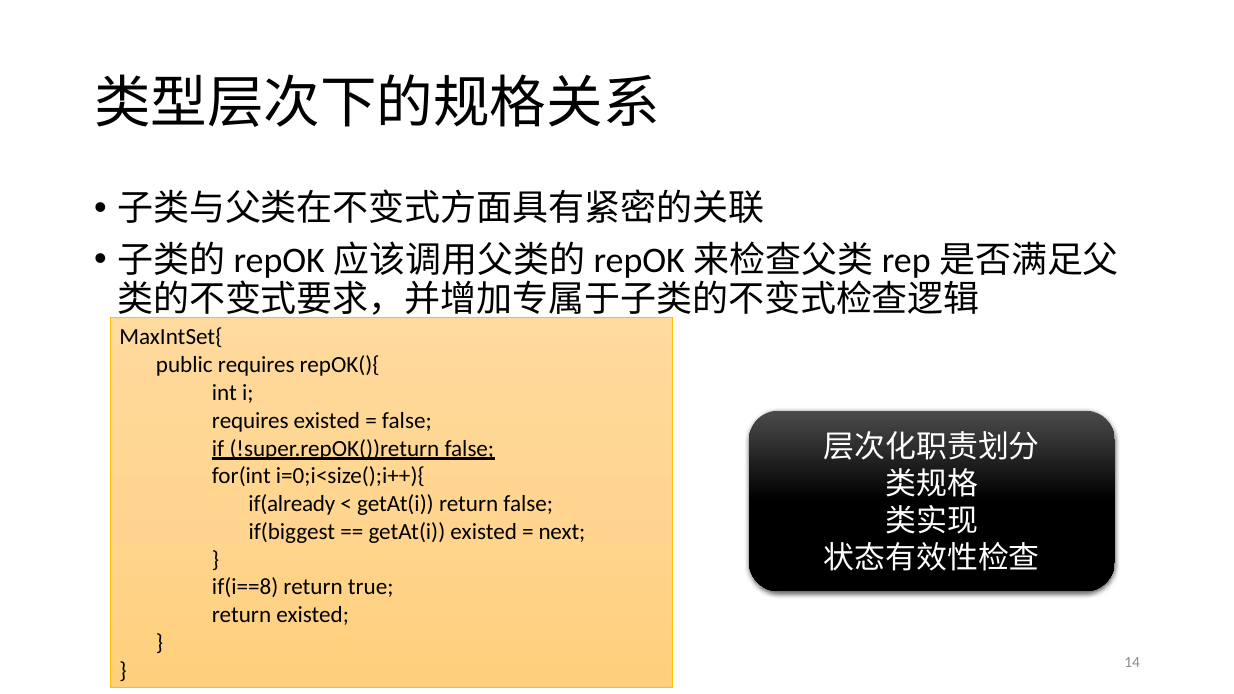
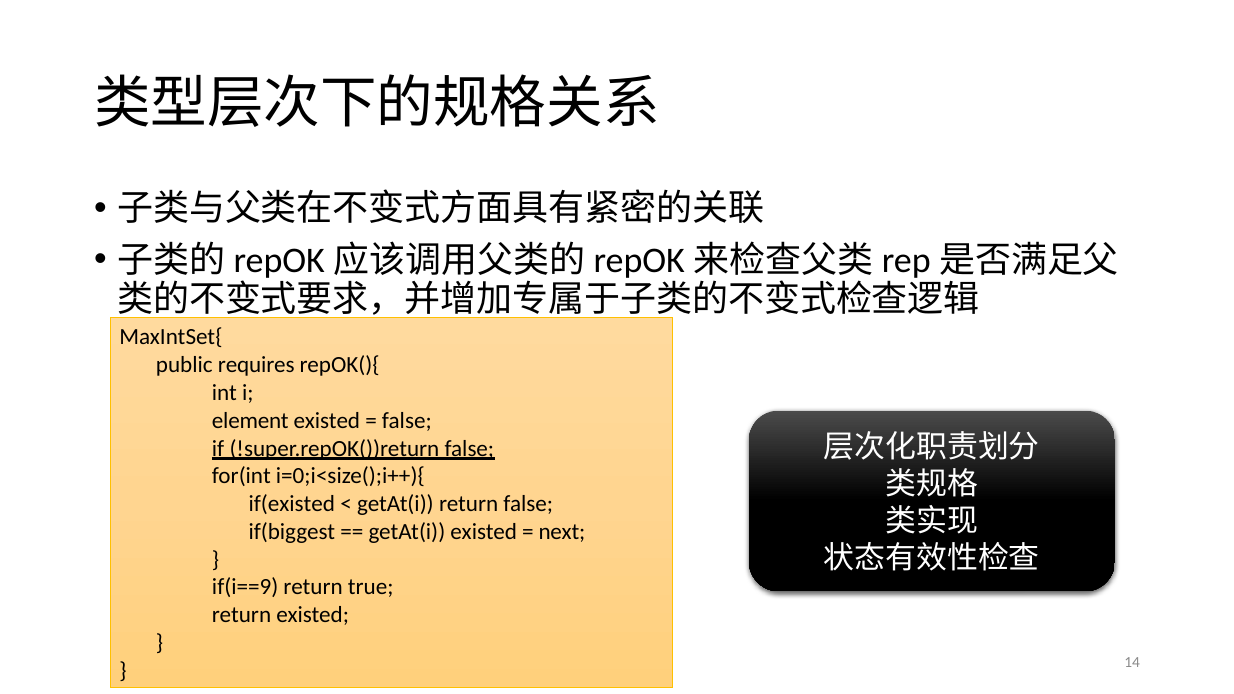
requires at (250, 421): requires -> element
if(already: if(already -> if(existed
if(i==8: if(i==8 -> if(i==9
